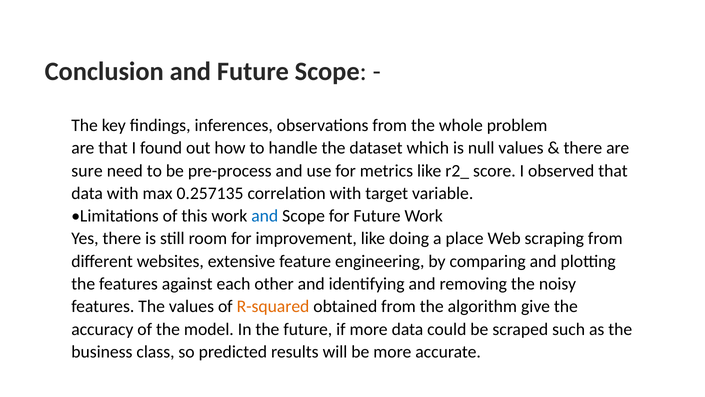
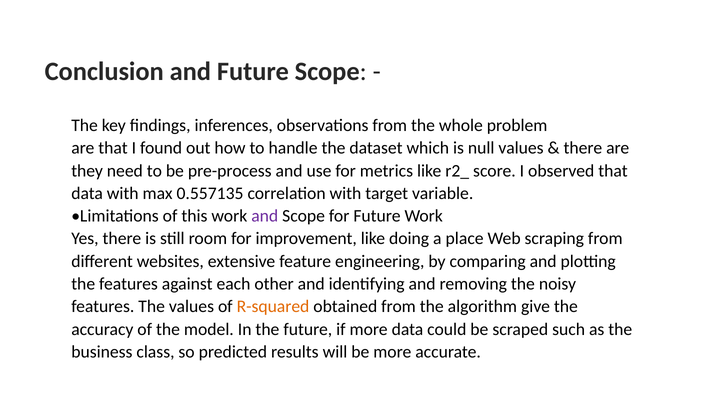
sure: sure -> they
0.257135: 0.257135 -> 0.557135
and at (265, 216) colour: blue -> purple
